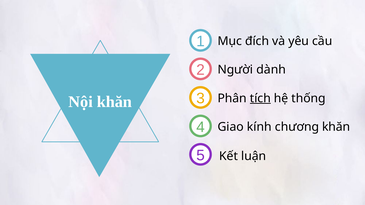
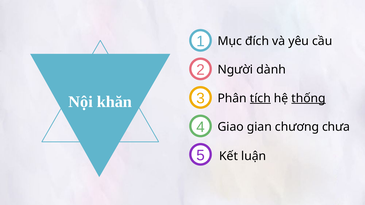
thống underline: none -> present
kính: kính -> gian
chương khăn: khăn -> chưa
